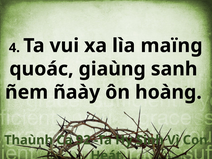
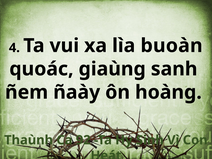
maïng: maïng -> buoàn
